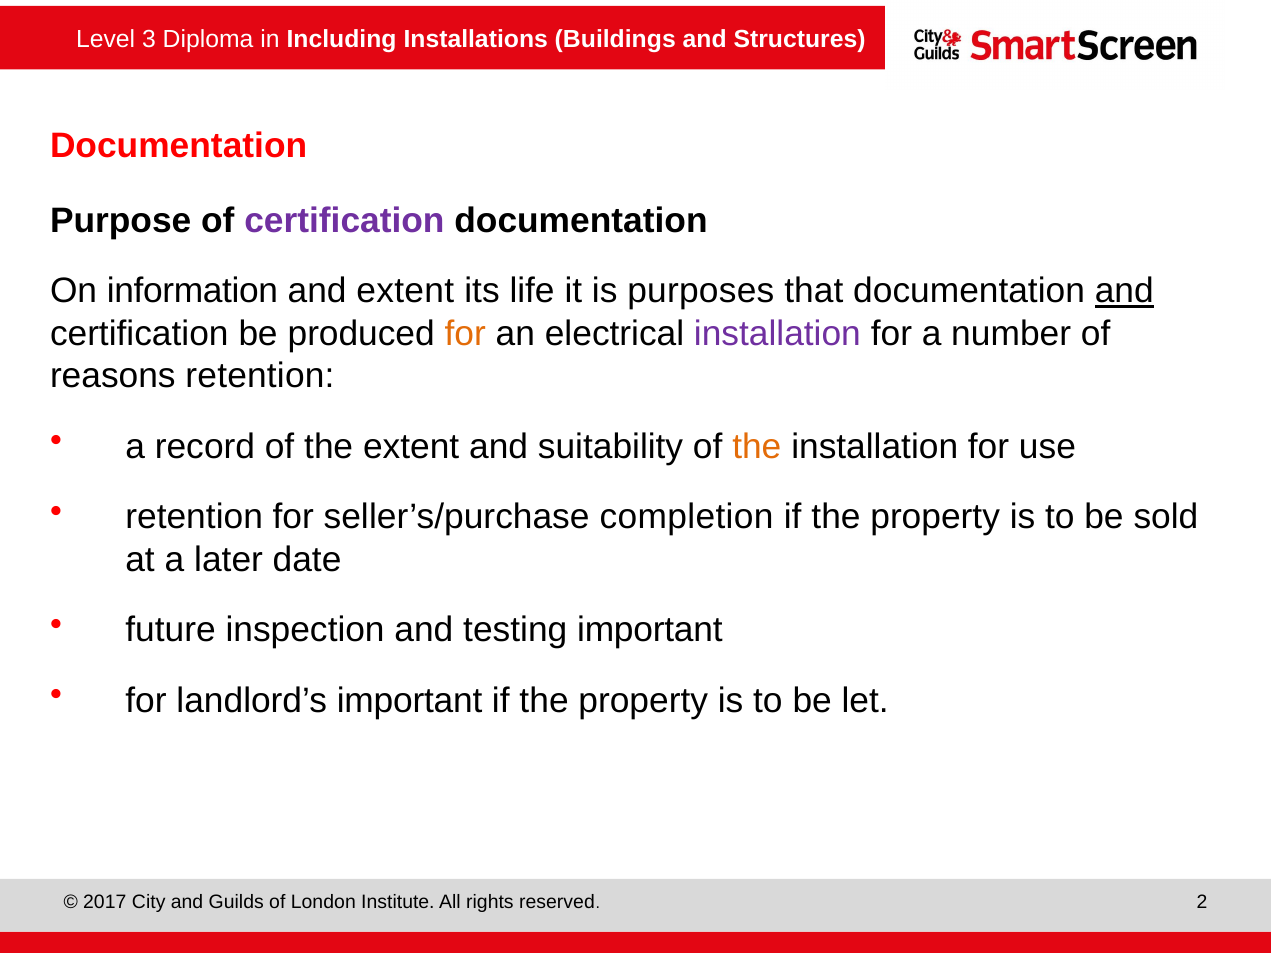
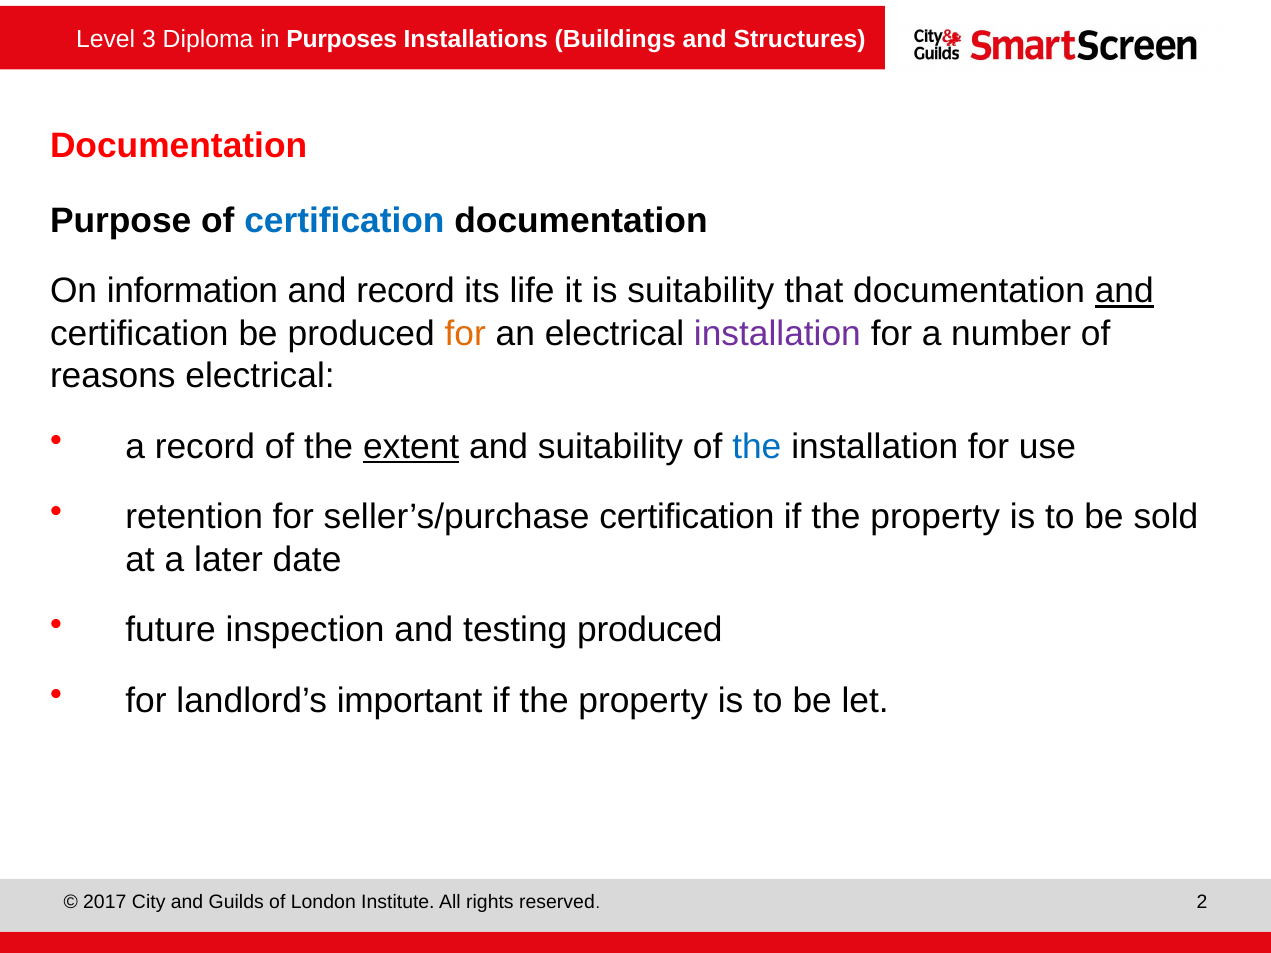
Including: Including -> Purposes
certification at (344, 221) colour: purple -> blue
and extent: extent -> record
is purposes: purposes -> suitability
reasons retention: retention -> electrical
extent at (411, 447) underline: none -> present
the at (757, 447) colour: orange -> blue
seller’s/purchase completion: completion -> certification
testing important: important -> produced
